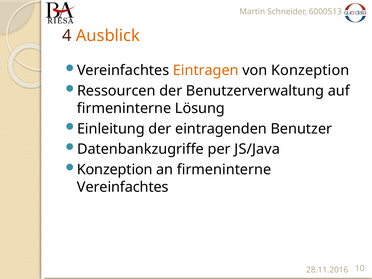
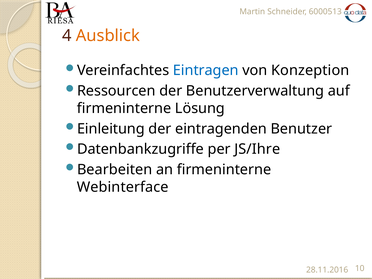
Eintragen colour: orange -> blue
JS/Java: JS/Java -> JS/Ihre
Konzeption at (115, 170): Konzeption -> Bearbeiten
Vereinfachtes at (123, 187): Vereinfachtes -> Webinterface
